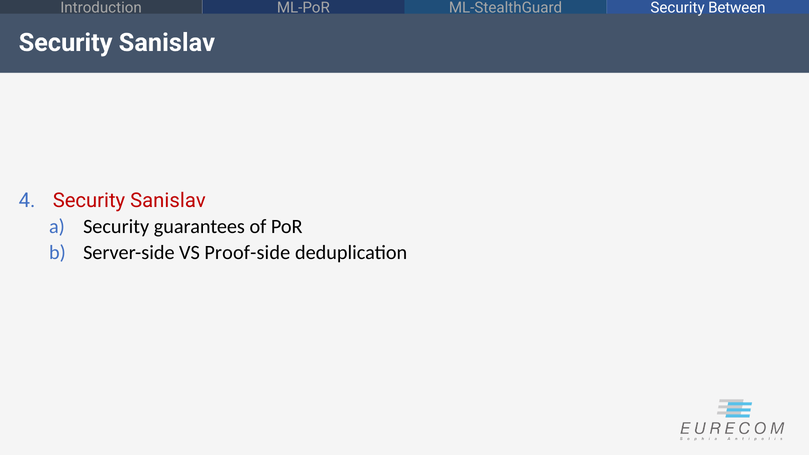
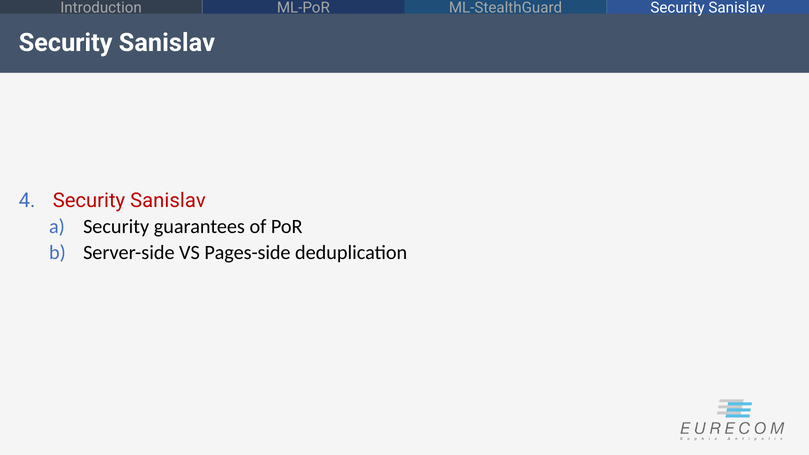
Between at (737, 8): Between -> Sanislav
Proof-side: Proof-side -> Pages-side
